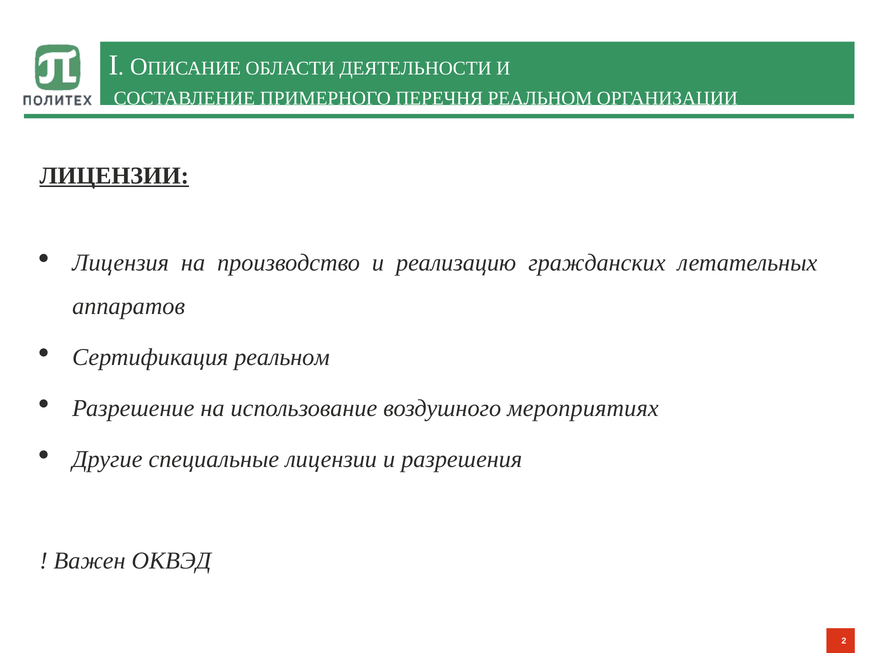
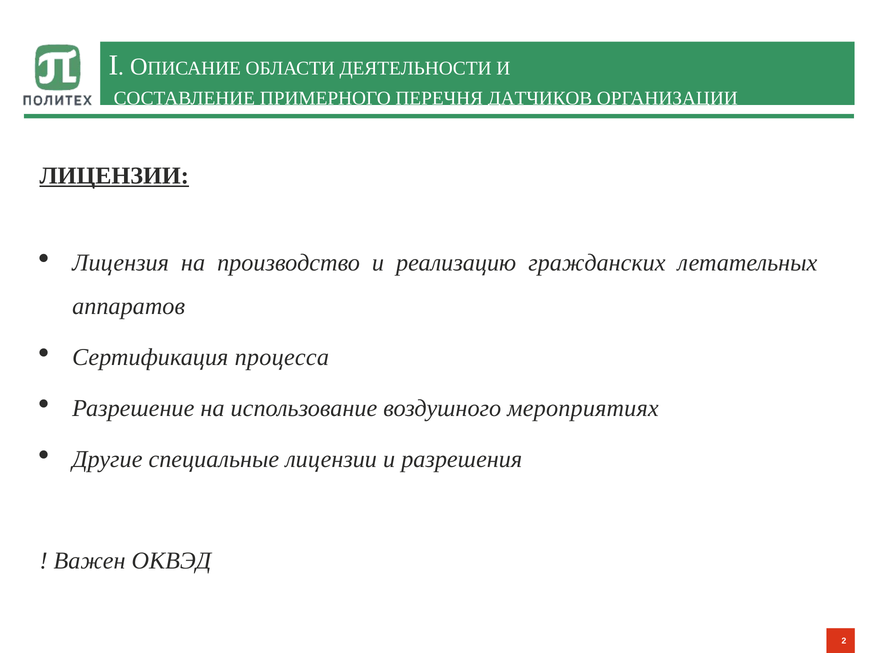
ПЕРЕЧНЯ РЕАЛЬНОМ: РЕАЛЬНОМ -> ДАТЧИКОВ
Сертификация реальном: реальном -> процесса
